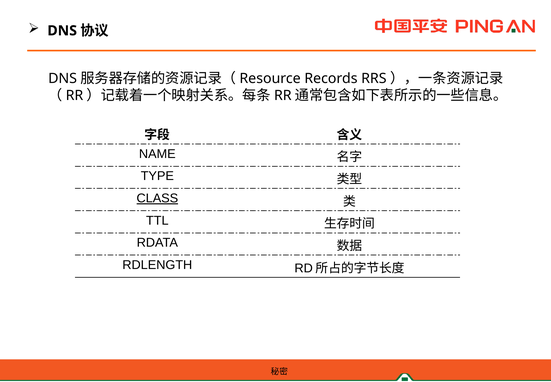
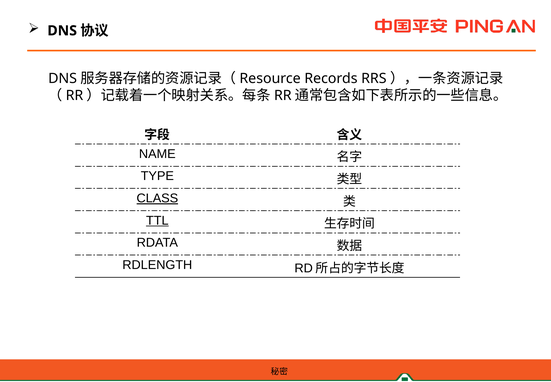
TTL underline: none -> present
